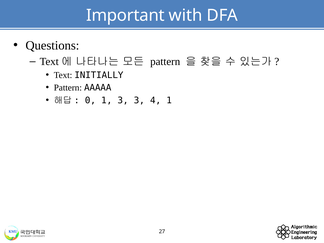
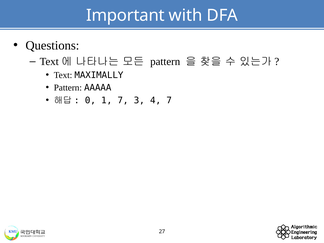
INITIALLY: INITIALLY -> MAXIMALLY
1 3: 3 -> 7
4 1: 1 -> 7
